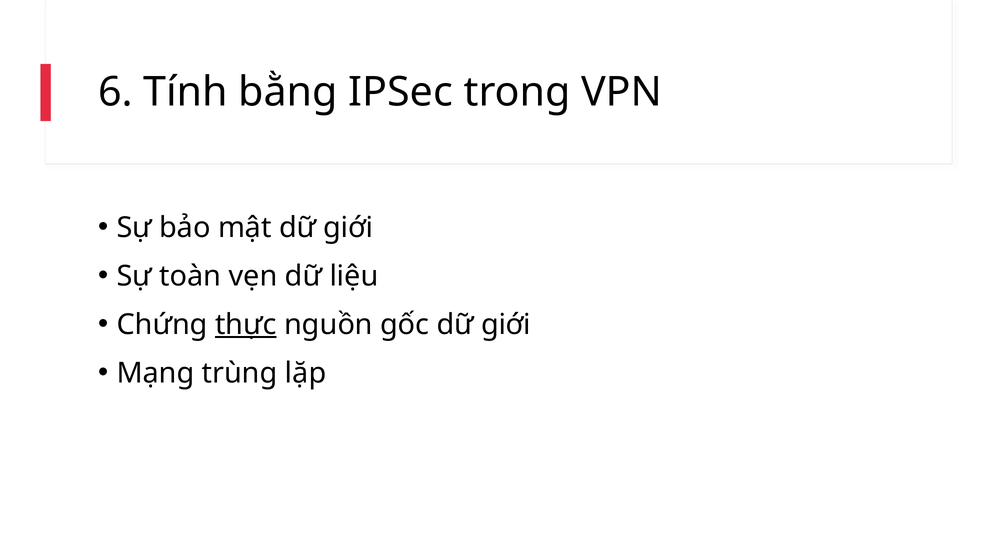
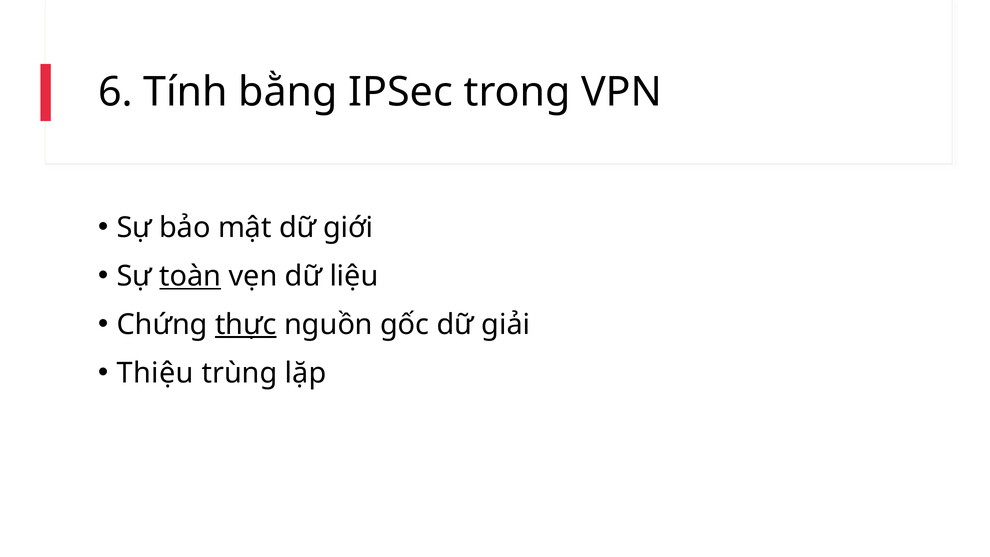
toàn underline: none -> present
gốc dữ giới: giới -> giải
Mạng: Mạng -> Thiệu
